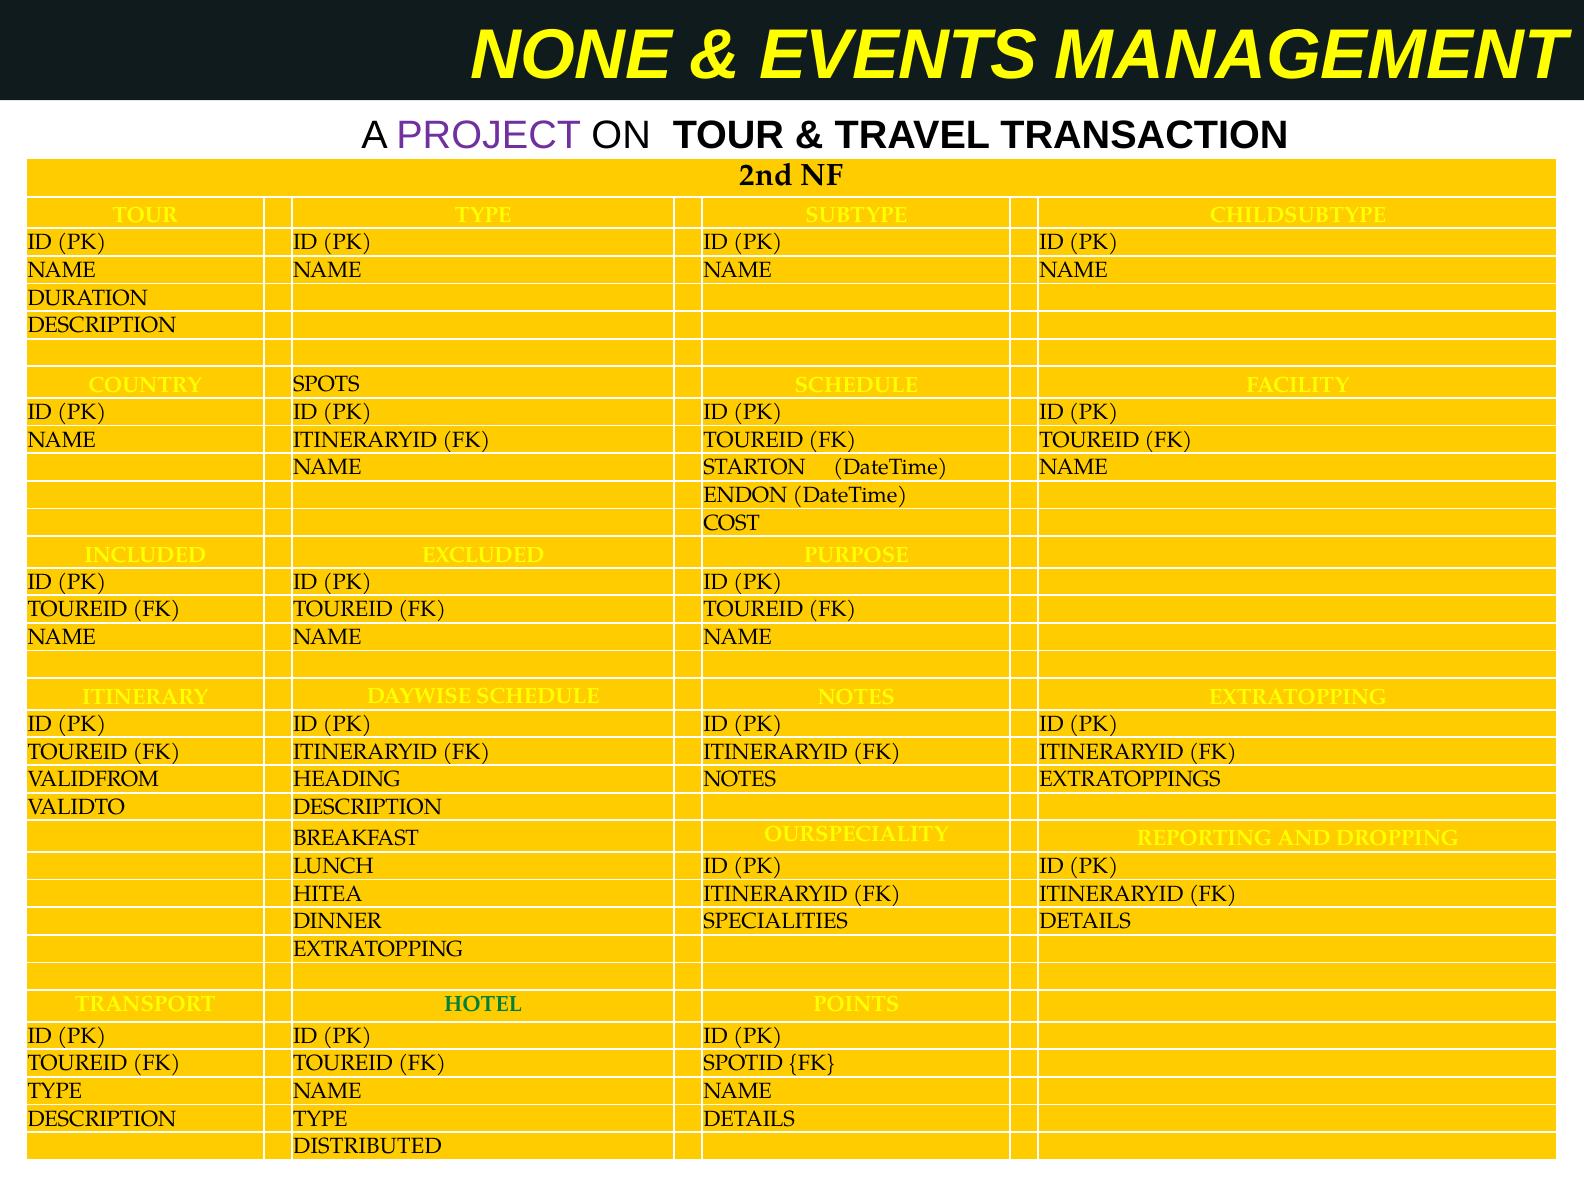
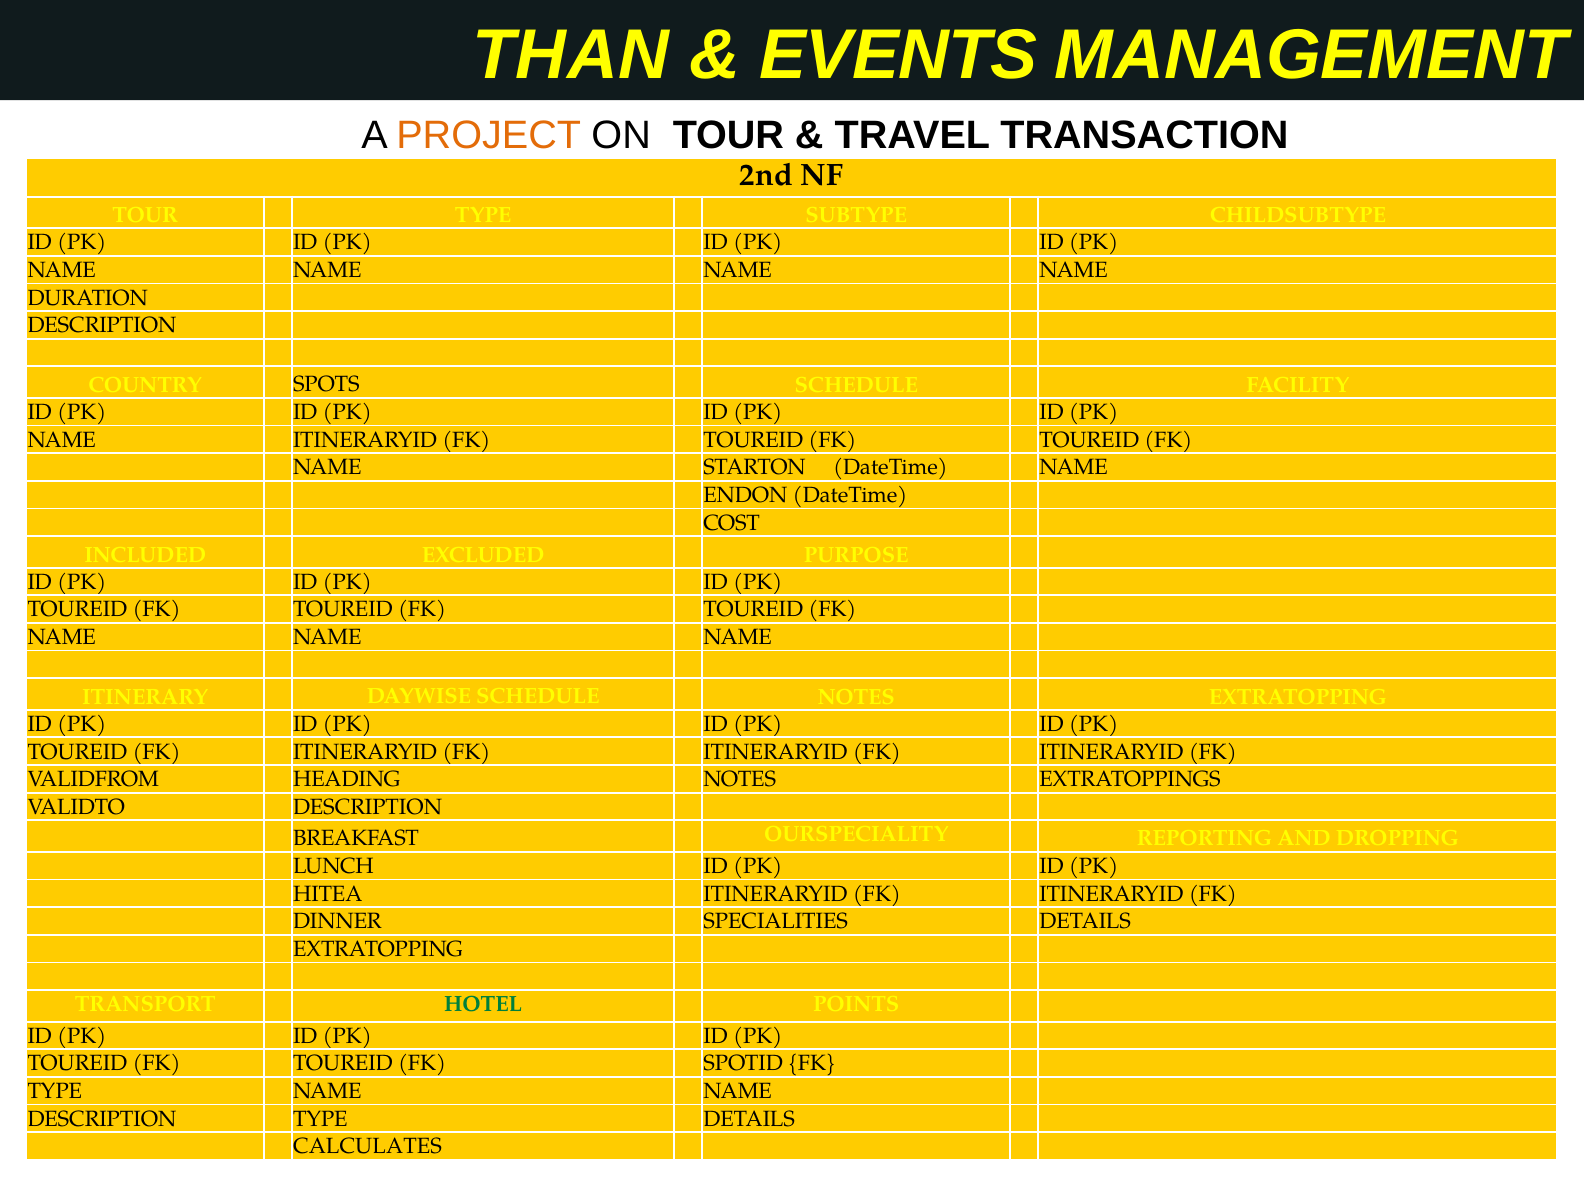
NONE: NONE -> THAN
PROJECT colour: purple -> orange
DISTRIBUTED: DISTRIBUTED -> CALCULATES
